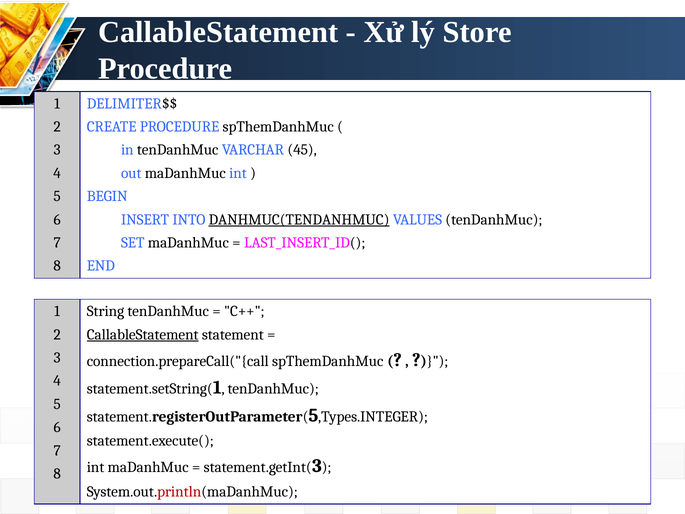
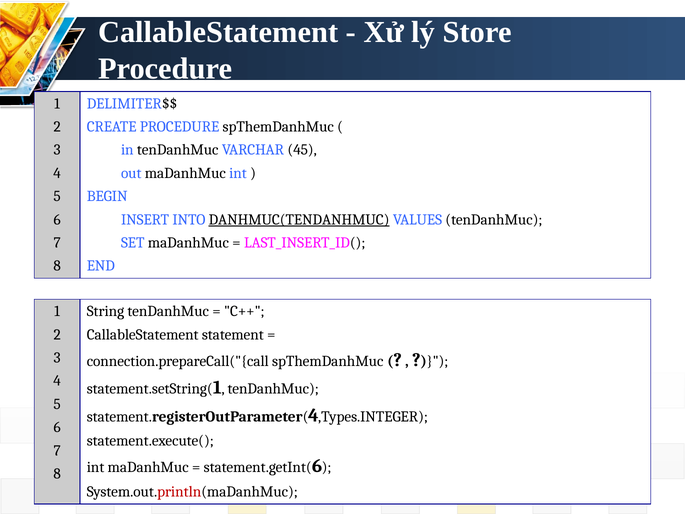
CallableStatement at (143, 334) underline: present -> none
5 at (313, 415): 5 -> 4
3 at (317, 466): 3 -> 6
